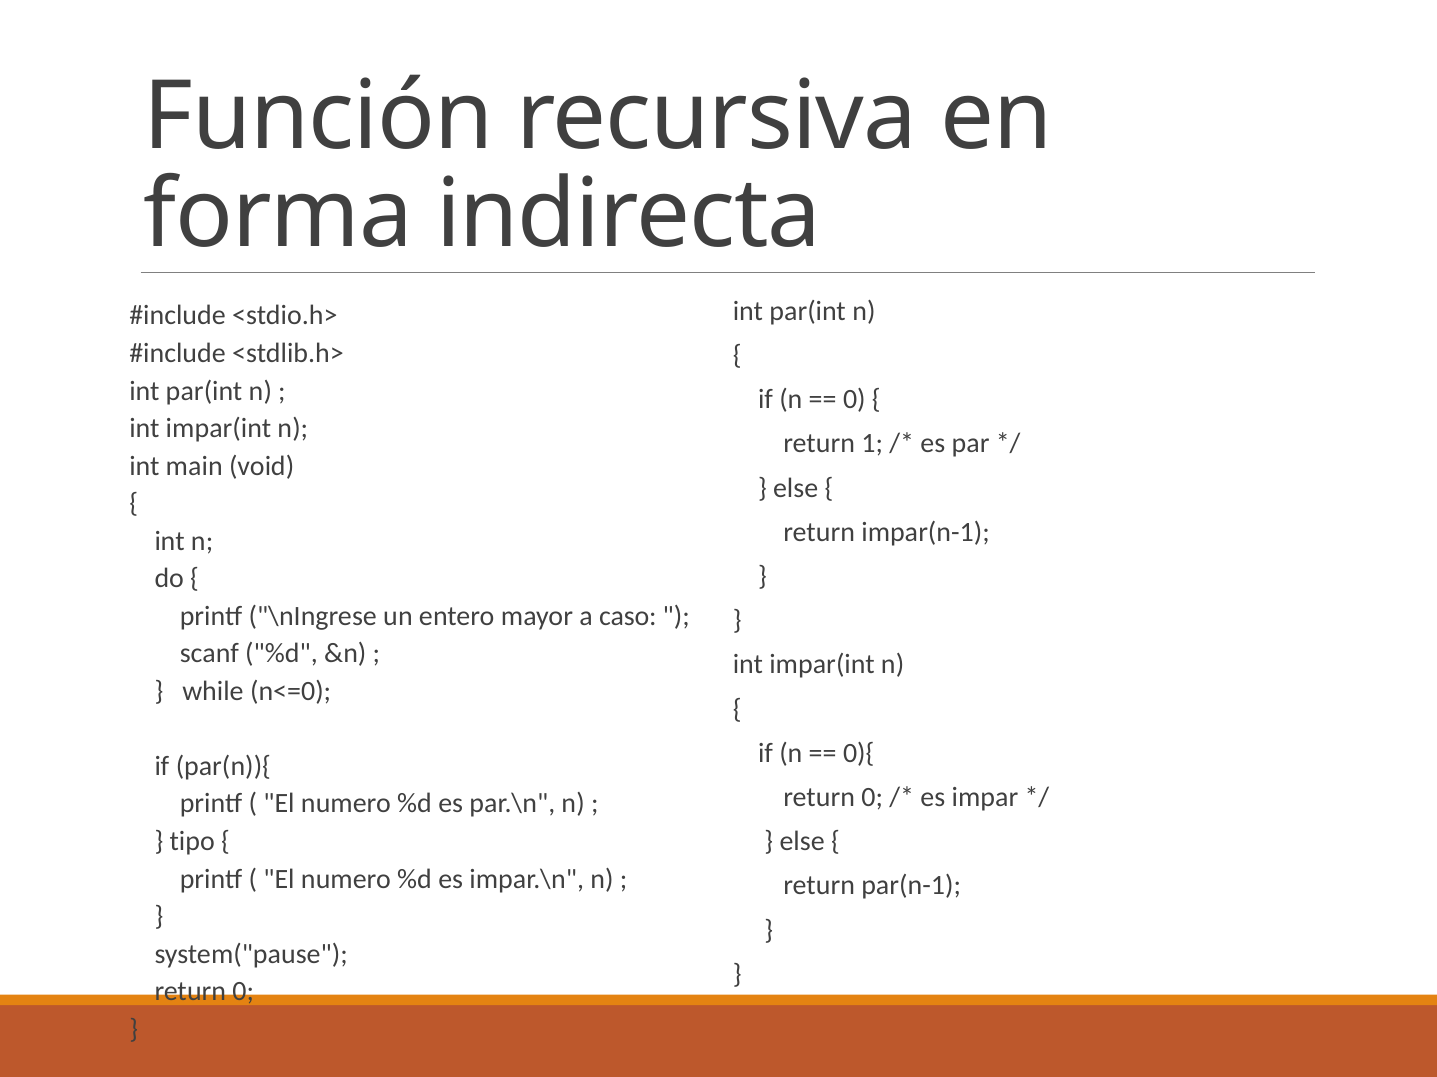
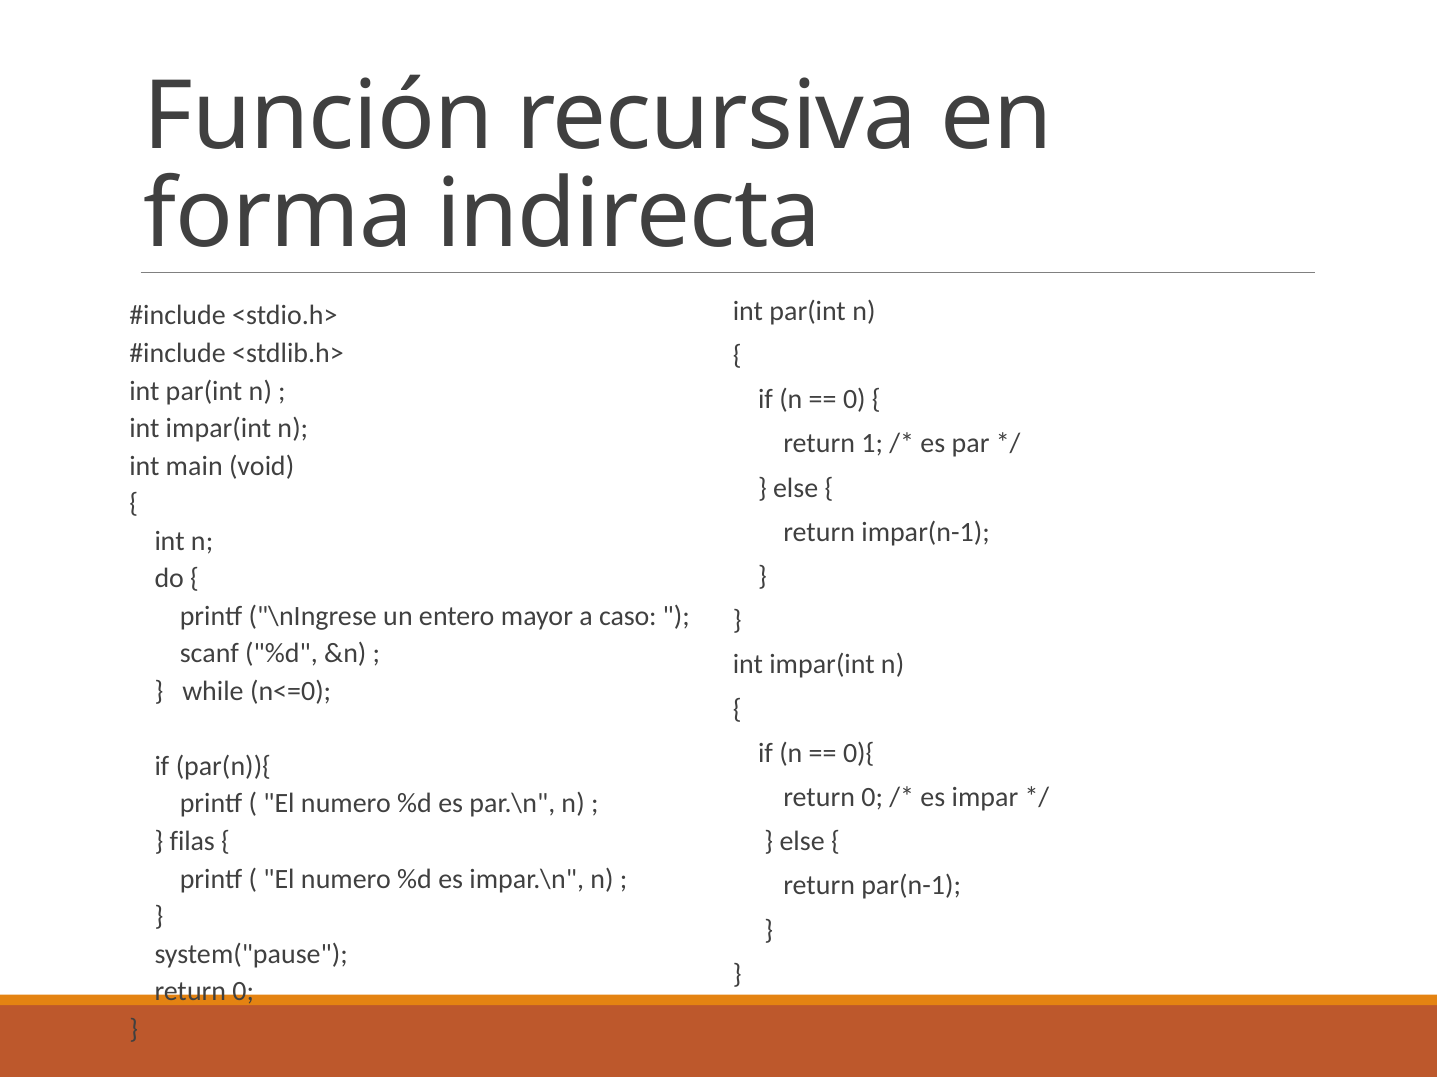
tipo: tipo -> filas
